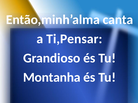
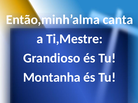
Ti,Pensar: Ti,Pensar -> Ti,Mestre
